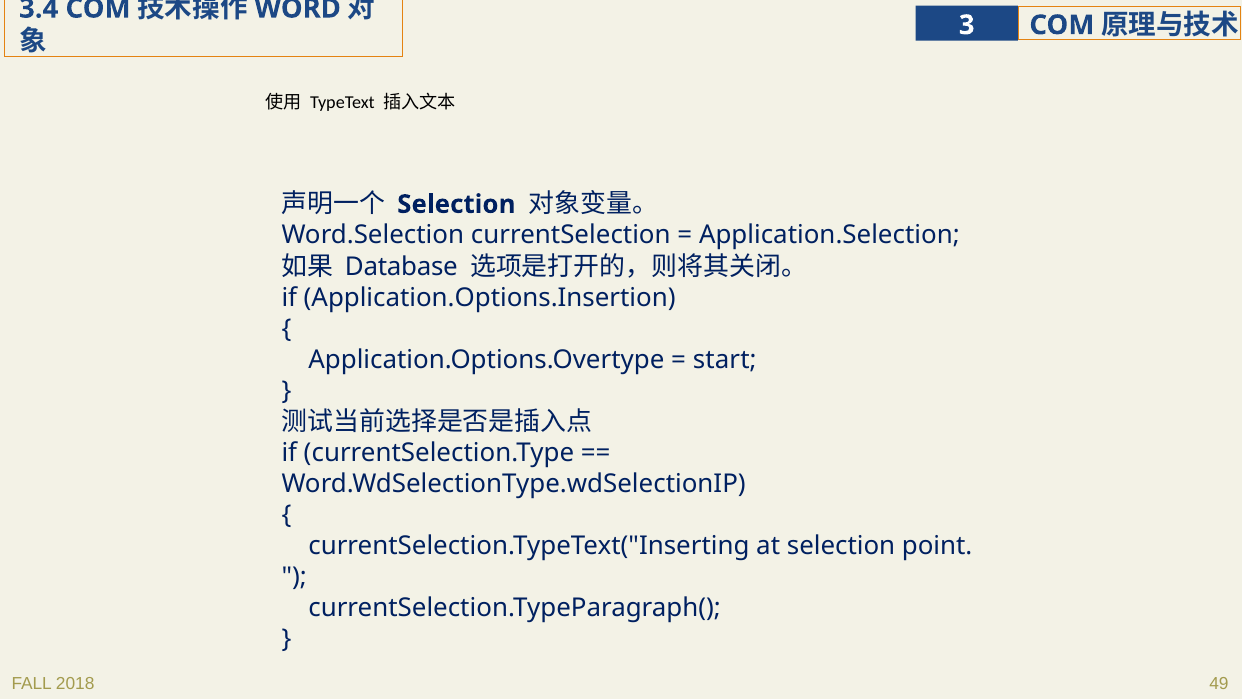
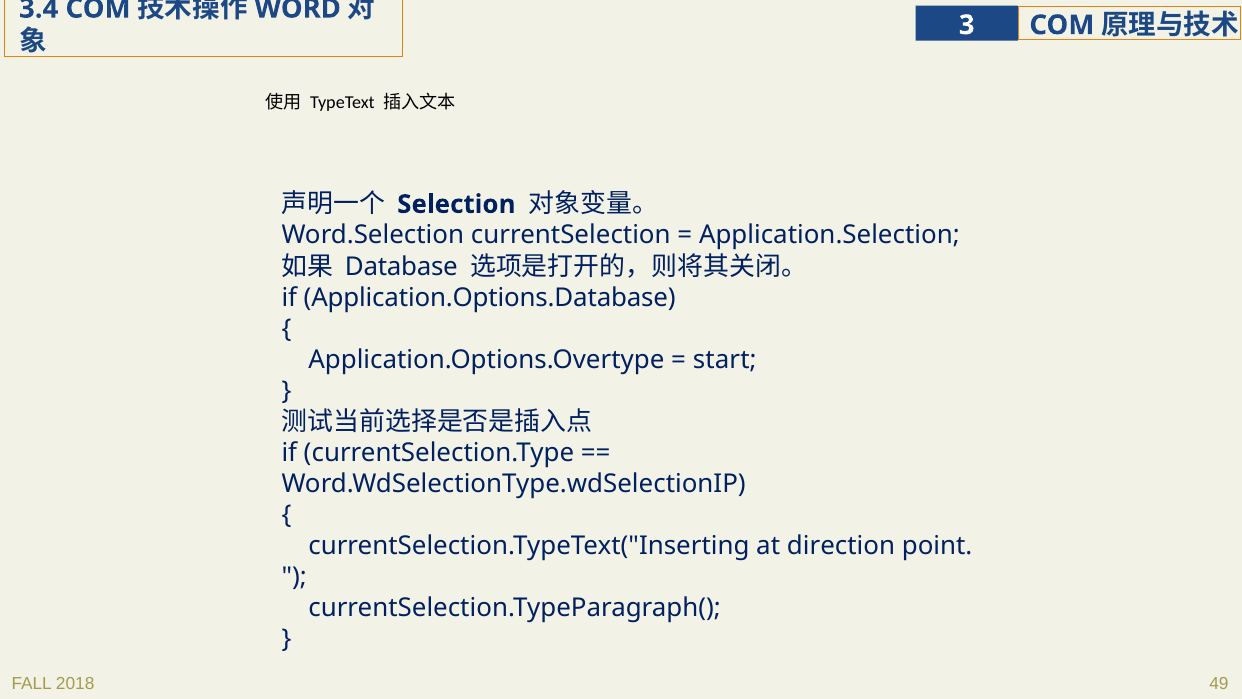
Application.Options.Insertion: Application.Options.Insertion -> Application.Options.Database
at selection: selection -> direction
